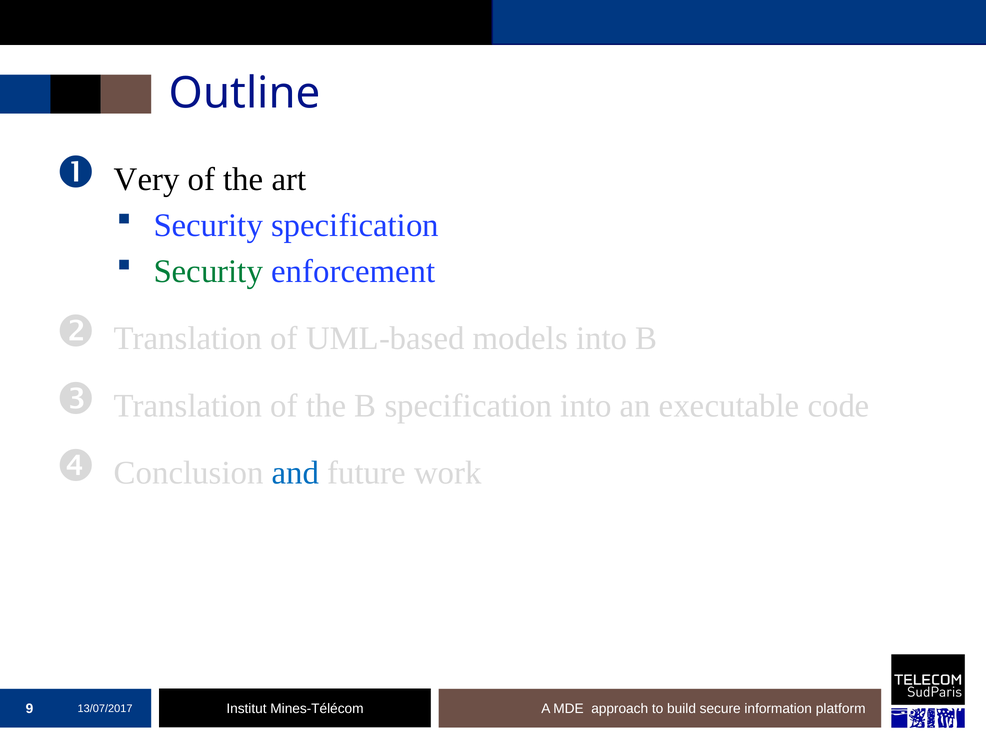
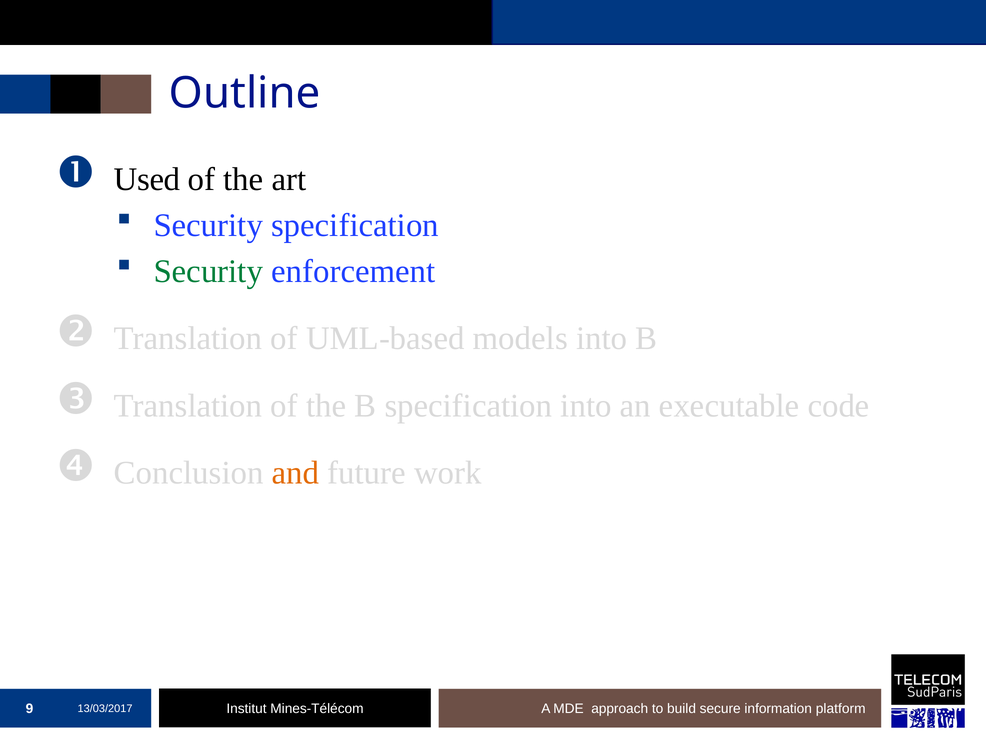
Very: Very -> Used
and colour: blue -> orange
13/07/2017: 13/07/2017 -> 13/03/2017
